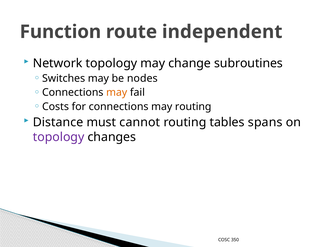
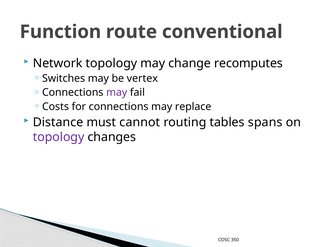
independent: independent -> conventional
subroutines: subroutines -> recomputes
nodes: nodes -> vertex
may at (117, 92) colour: orange -> purple
may routing: routing -> replace
